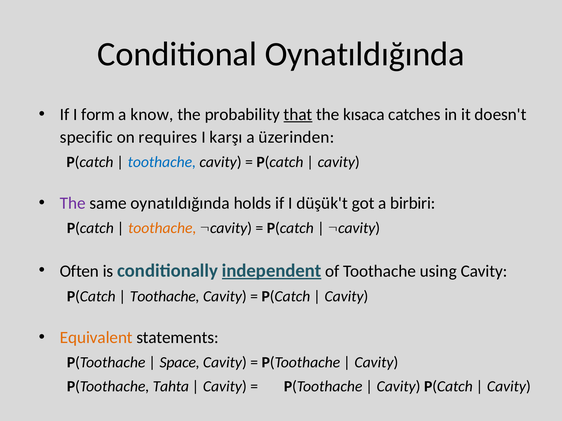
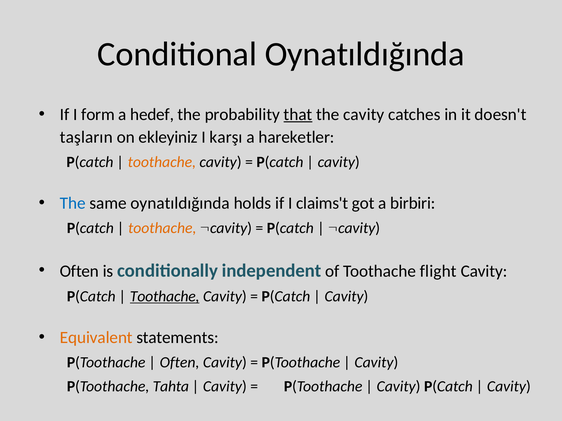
know: know -> hedef
the kısaca: kısaca -> cavity
specific: specific -> taşların
requires: requires -> ekleyiniz
üzerinden: üzerinden -> hareketler
toothache at (162, 162) colour: blue -> orange
The at (73, 203) colour: purple -> blue
düşük't: düşük't -> claims't
independent underline: present -> none
using: using -> flight
Toothache at (165, 297) underline: none -> present
Space at (180, 363): Space -> Often
